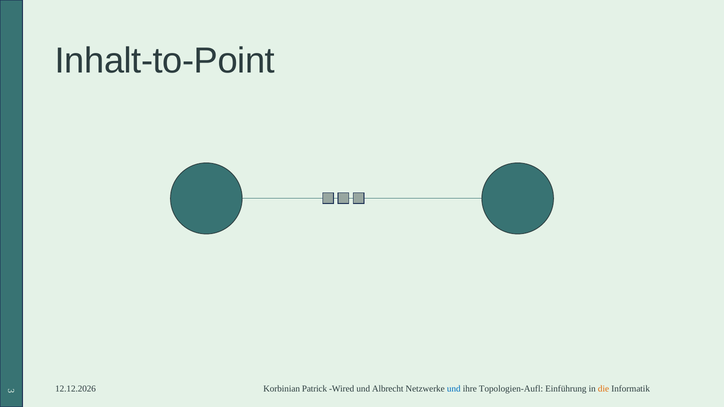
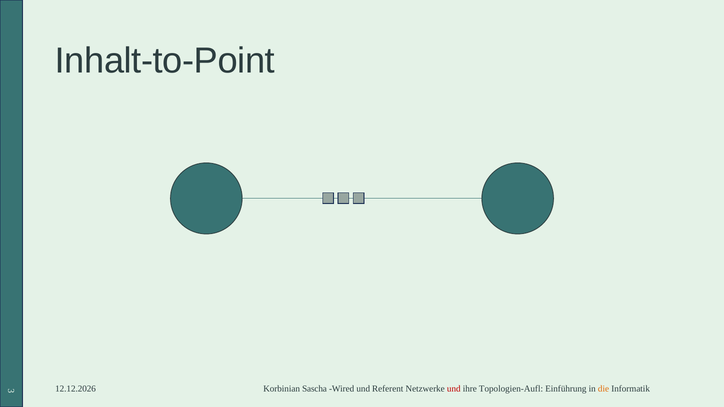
Patrick: Patrick -> Sascha
Albrecht: Albrecht -> Referent
und at (454, 389) colour: blue -> red
